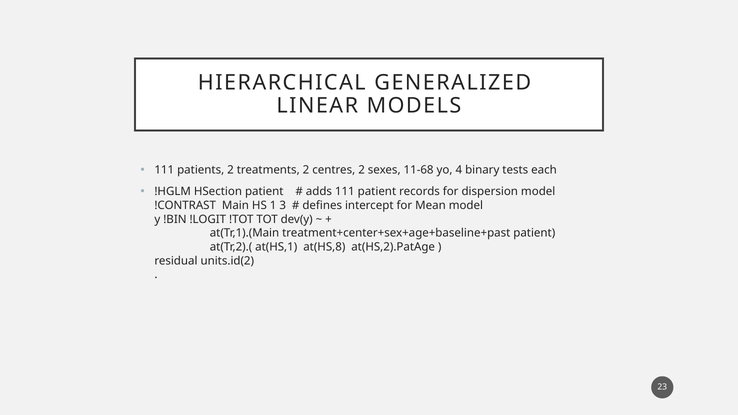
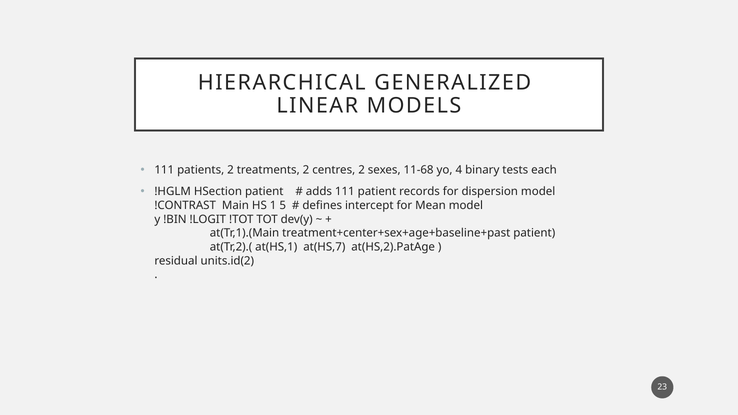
3: 3 -> 5
at(HS,8: at(HS,8 -> at(HS,7
